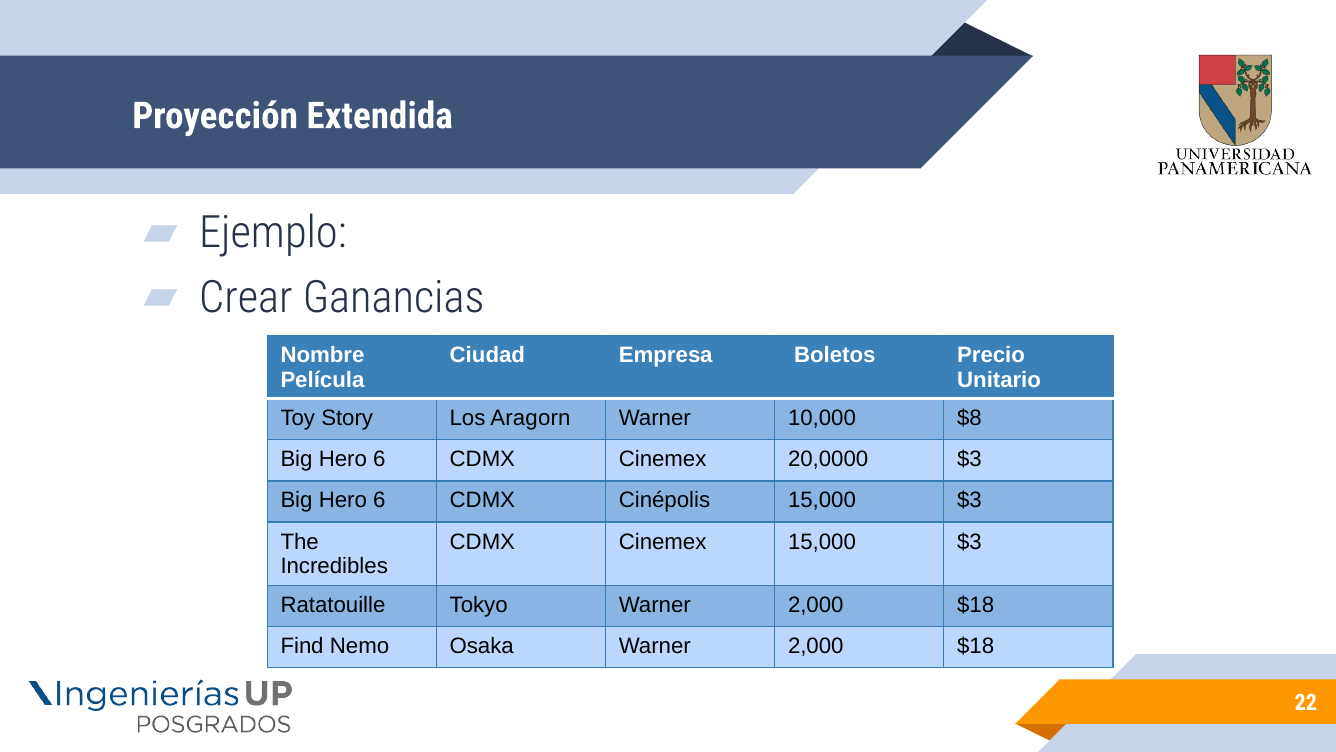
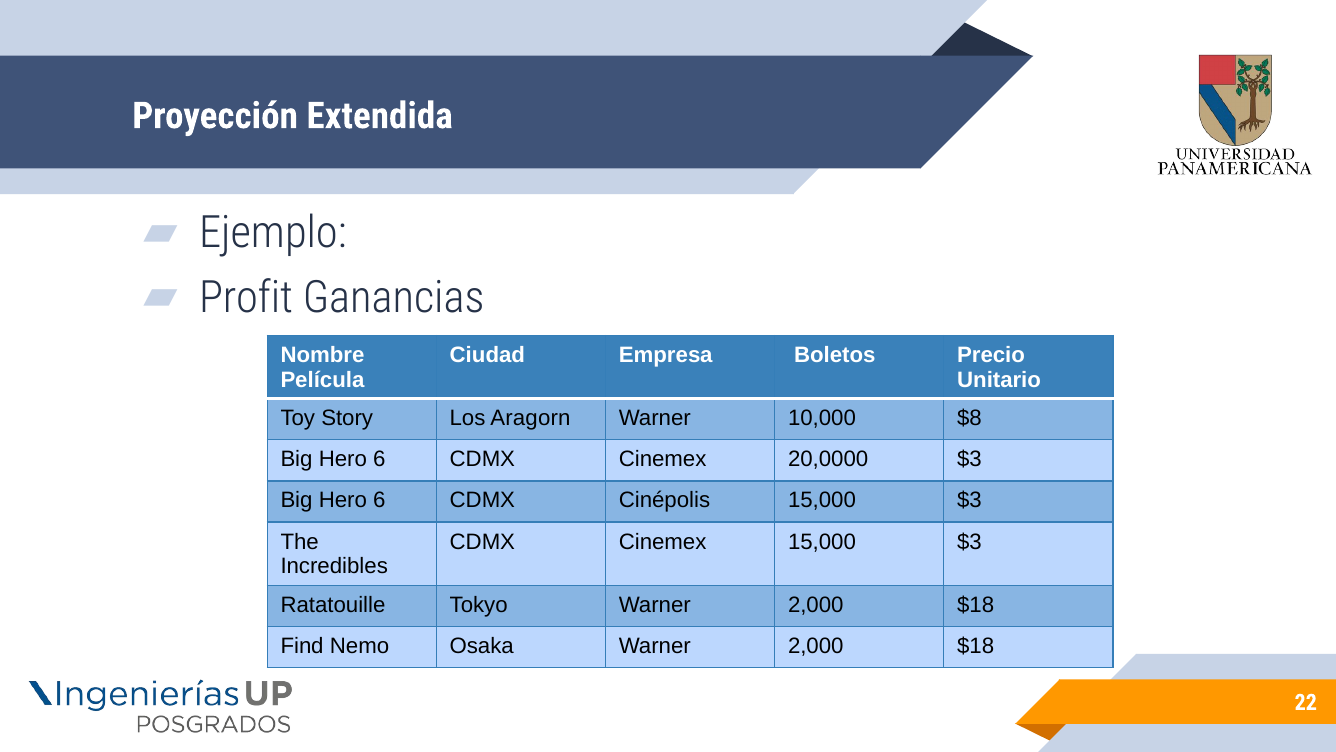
Crear: Crear -> Profit
